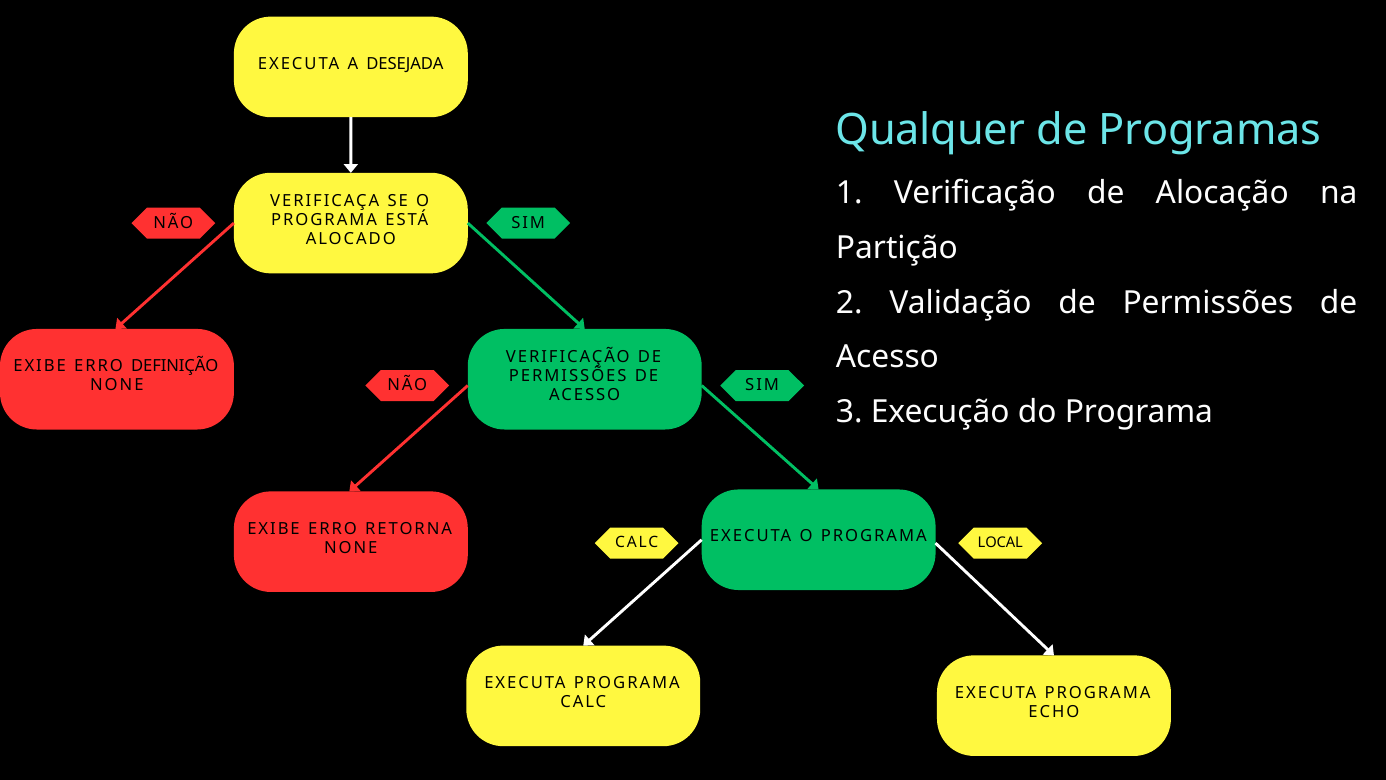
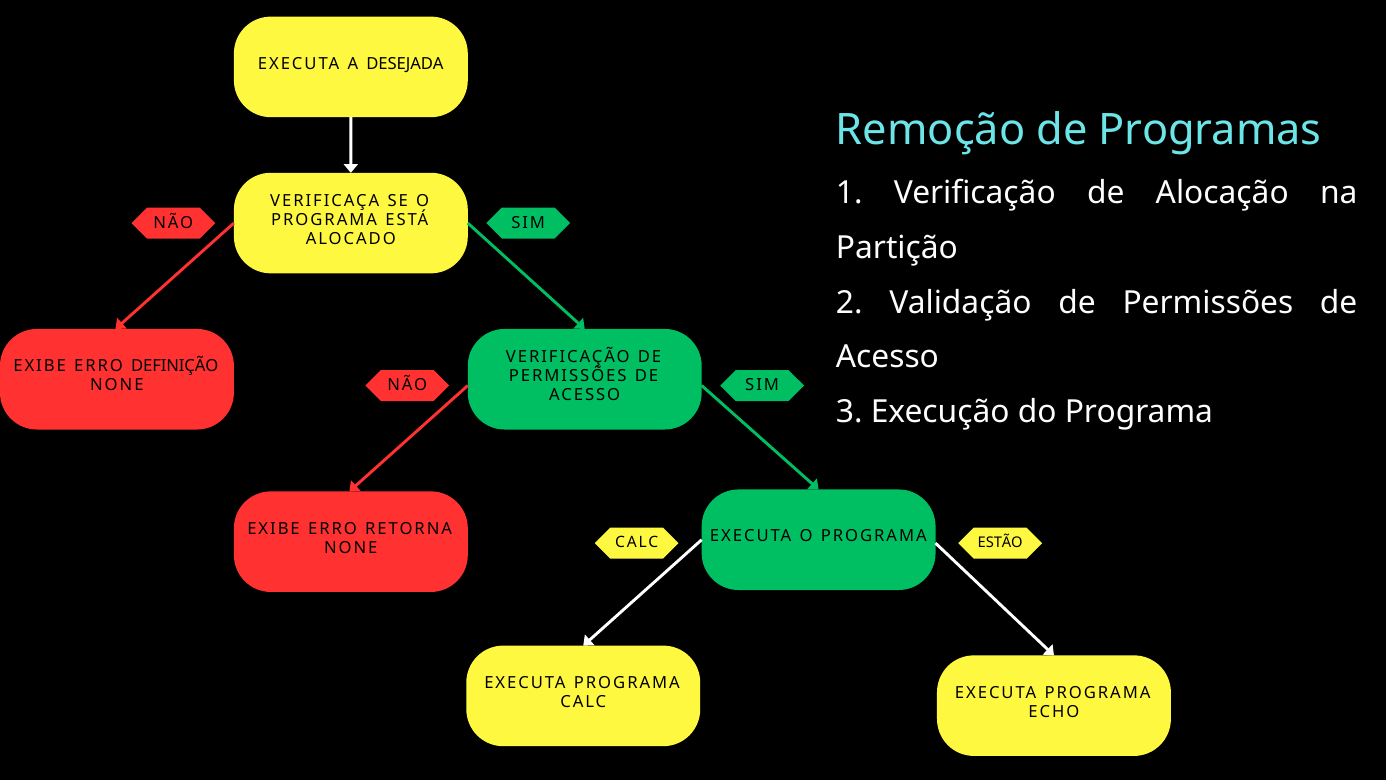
Qualquer: Qualquer -> Remoção
LOCAL: LOCAL -> ESTÃO
